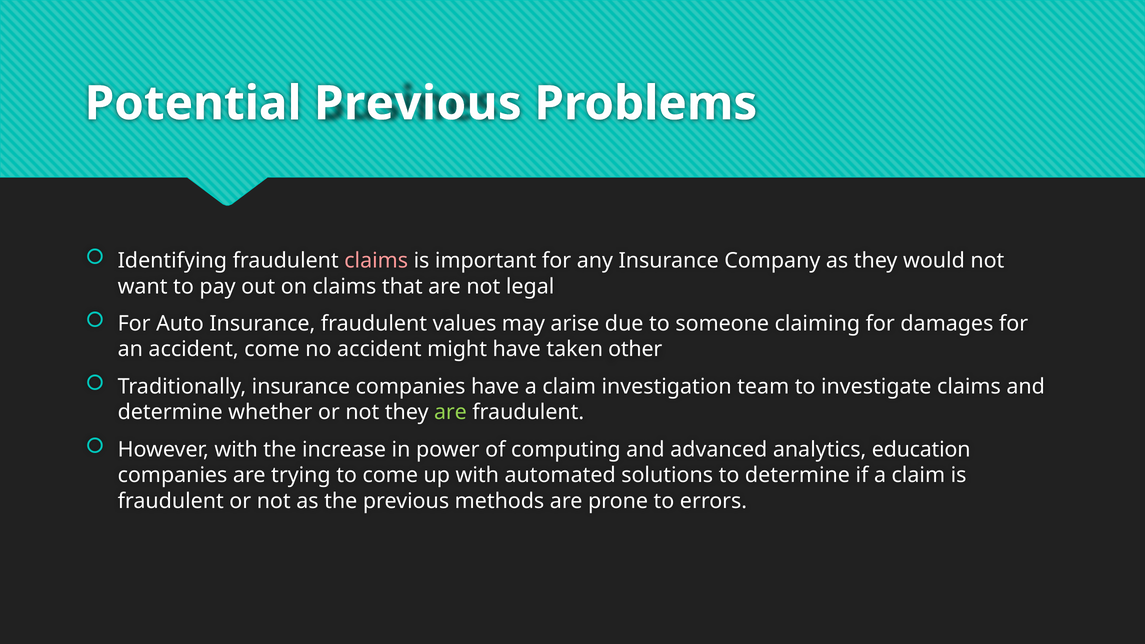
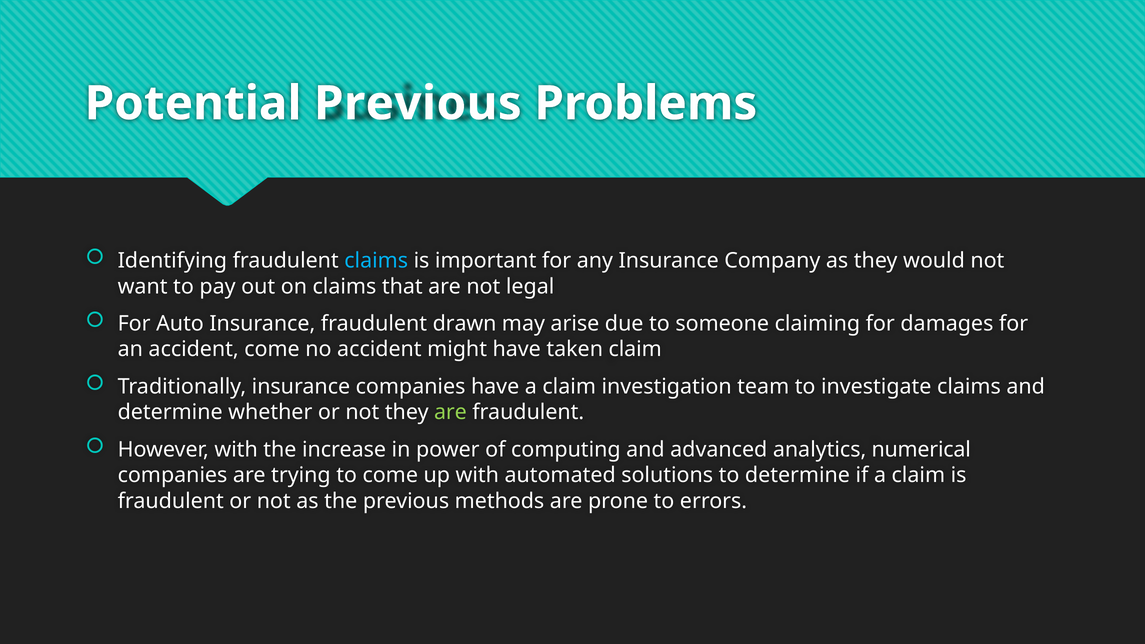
claims at (376, 261) colour: pink -> light blue
values: values -> drawn
taken other: other -> claim
education: education -> numerical
